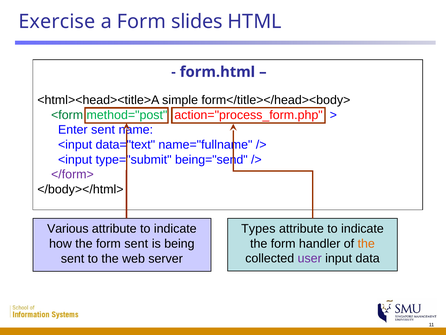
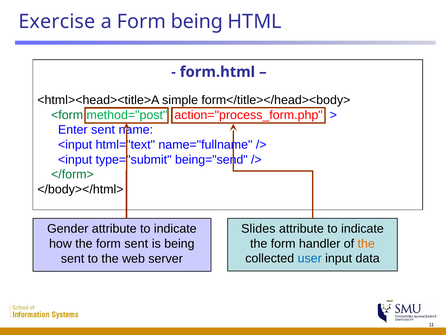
Form slides: slides -> being
data="text: data="text -> html="text
</form> colour: purple -> green
Types: Types -> Slides
Various: Various -> Gender
user colour: purple -> blue
